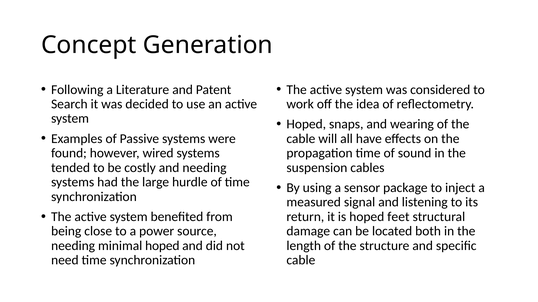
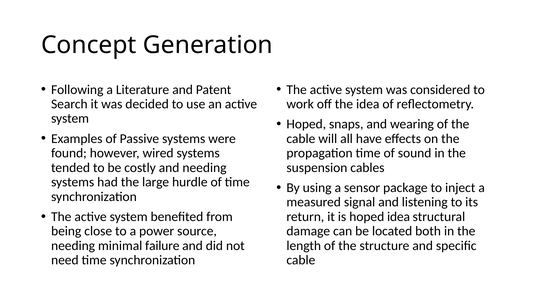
hoped feet: feet -> idea
minimal hoped: hoped -> failure
